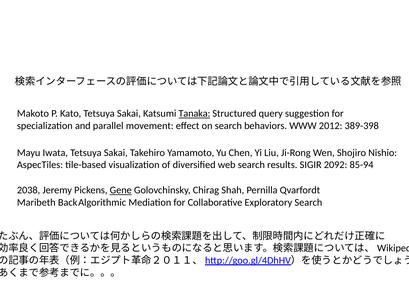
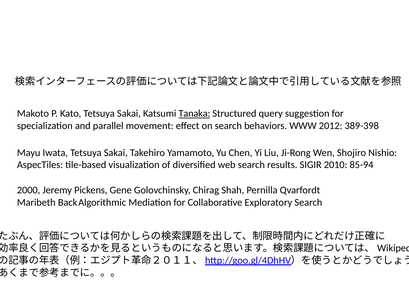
2092: 2092 -> 2010
2038: 2038 -> 2000
Gene underline: present -> none
